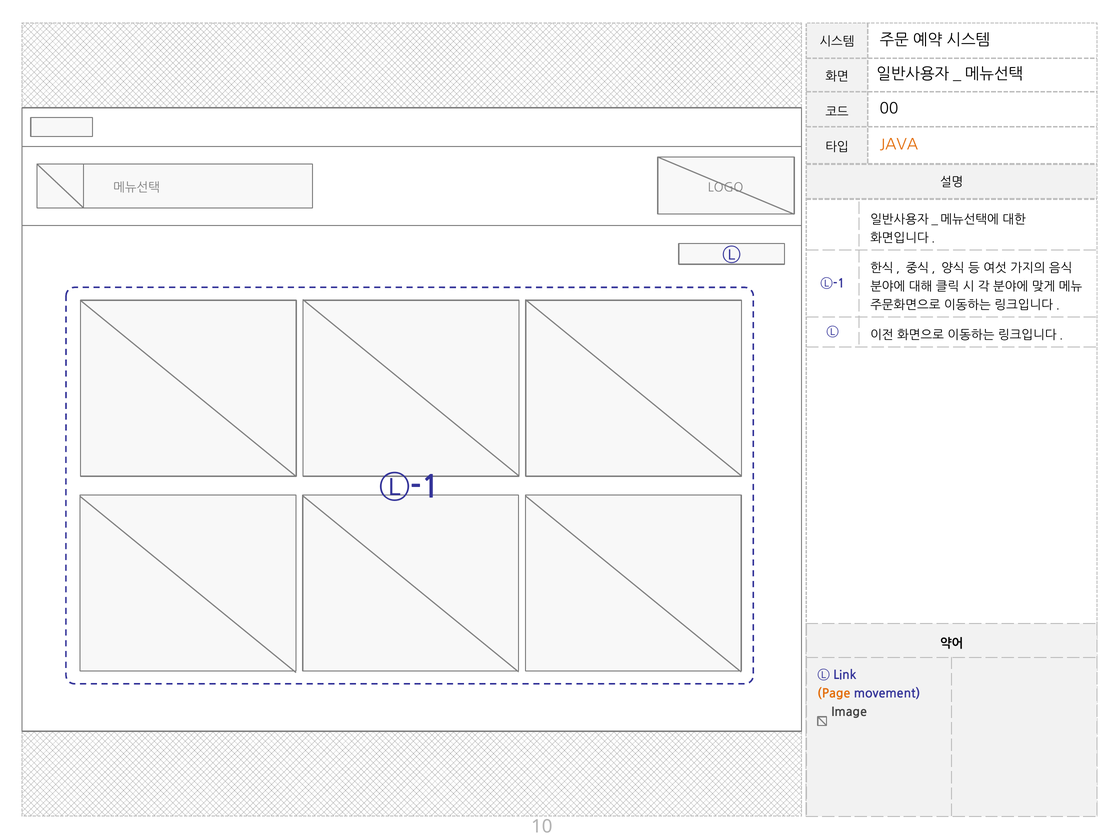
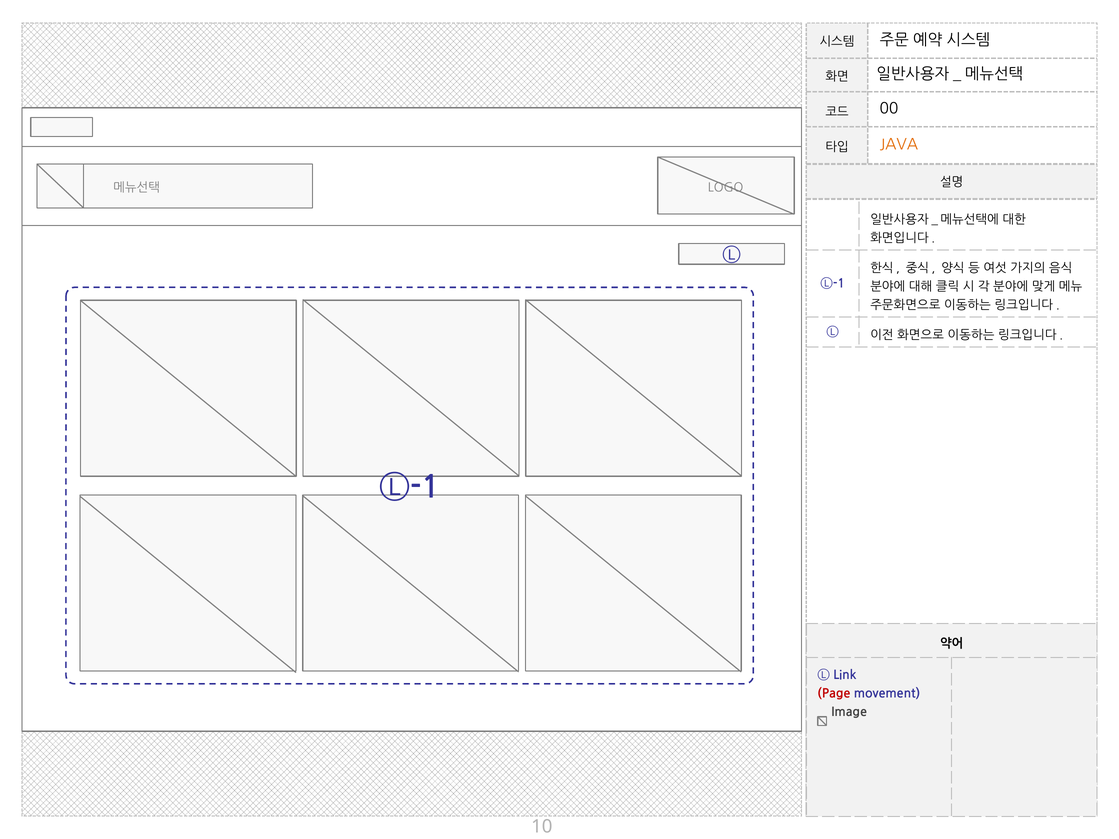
Page colour: orange -> red
